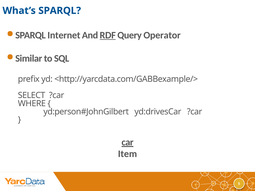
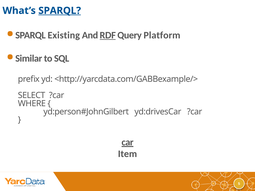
SPARQL underline: none -> present
Internet: Internet -> Existing
Operator: Operator -> Platform
